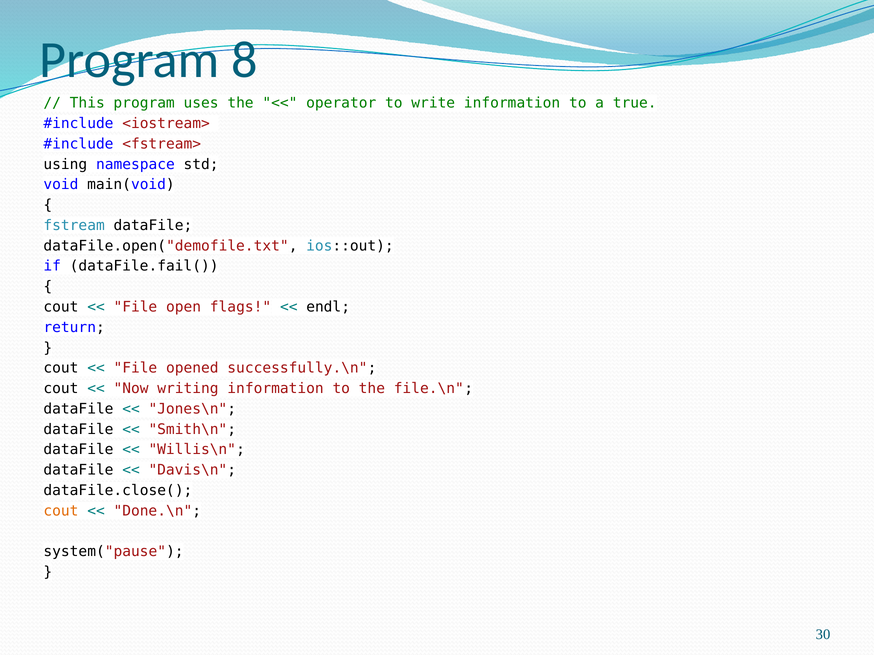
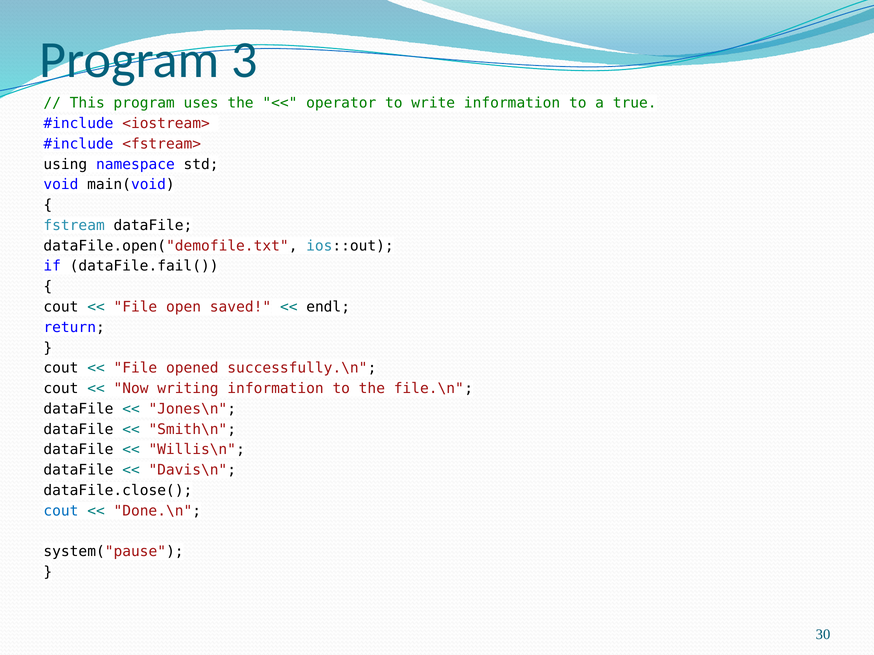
8: 8 -> 3
flags: flags -> saved
cout at (61, 511) colour: orange -> blue
